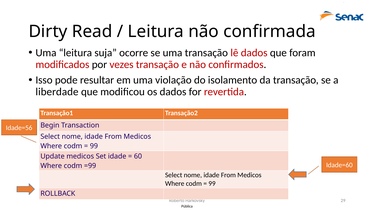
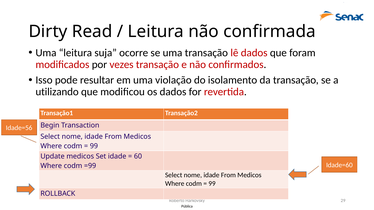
liberdade: liberdade -> utilizando
